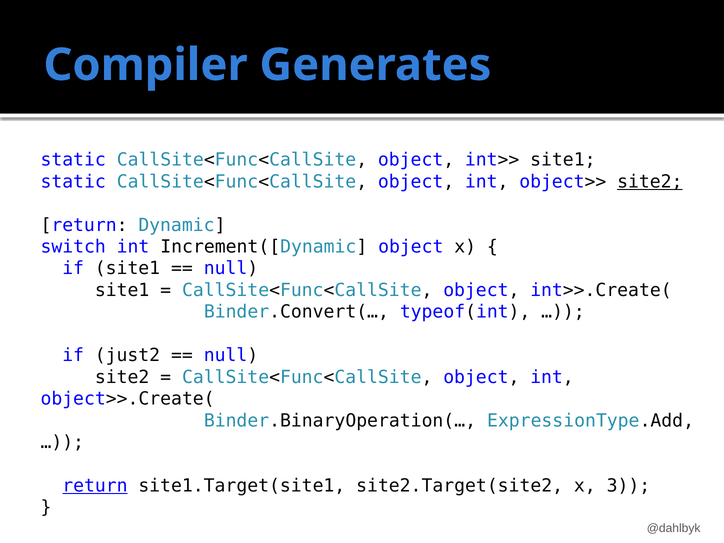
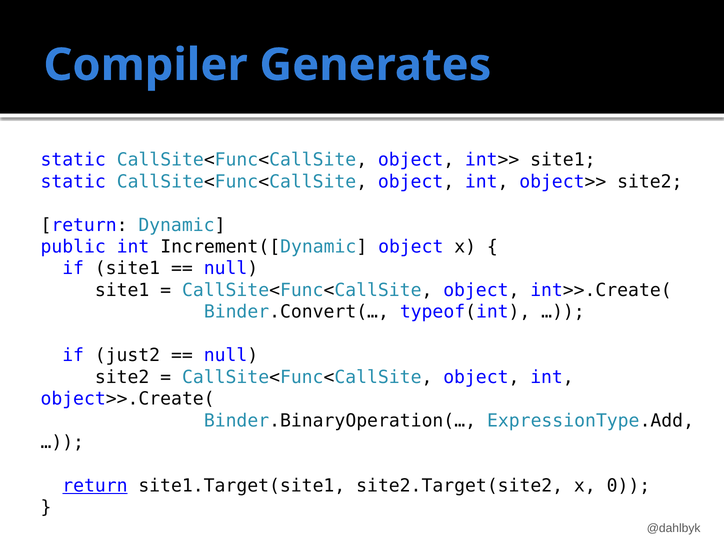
site2 at (650, 182) underline: present -> none
switch: switch -> public
3: 3 -> 0
